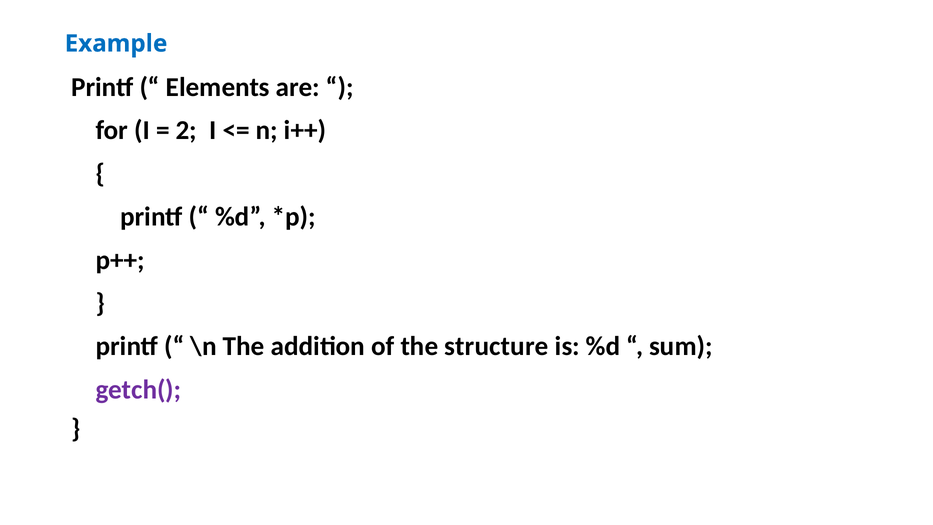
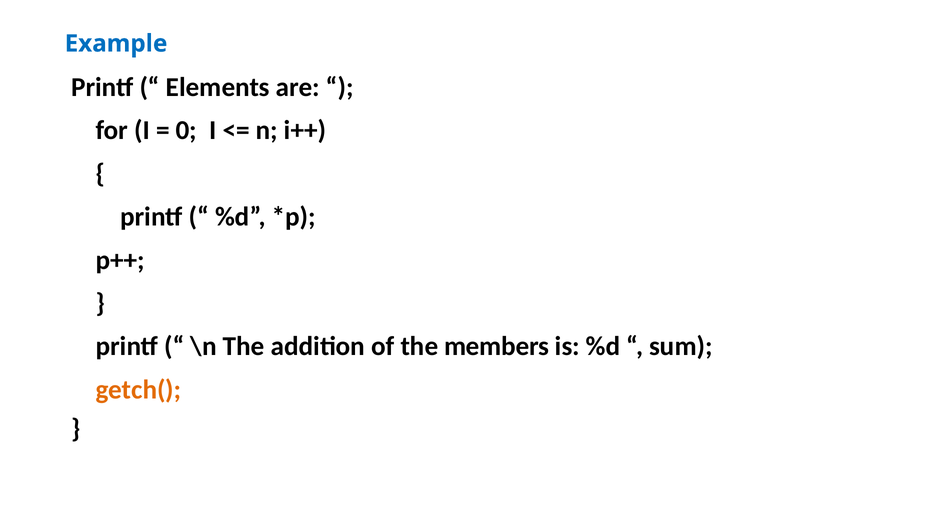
2: 2 -> 0
structure: structure -> members
getch( colour: purple -> orange
